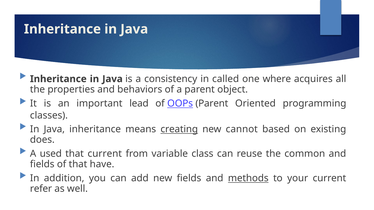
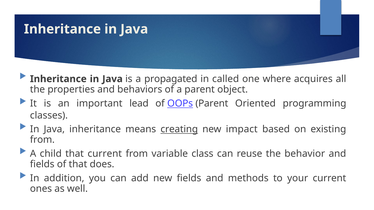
consistency: consistency -> propagated
cannot: cannot -> impact
does at (42, 140): does -> from
used: used -> child
common: common -> behavior
have: have -> does
methods underline: present -> none
refer: refer -> ones
